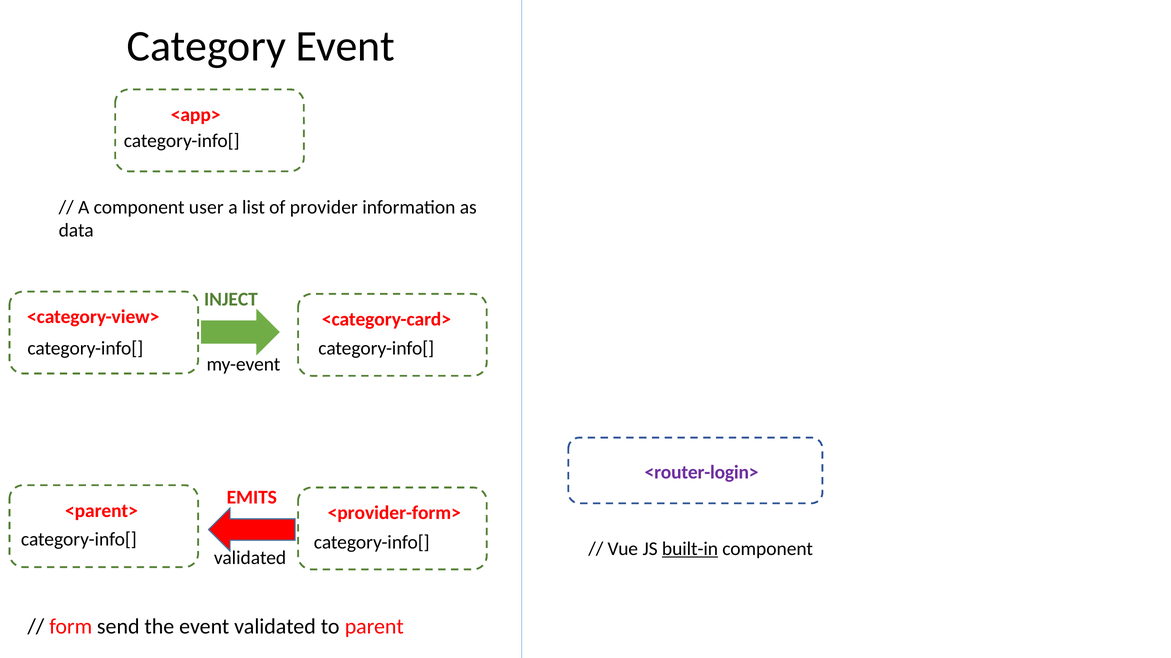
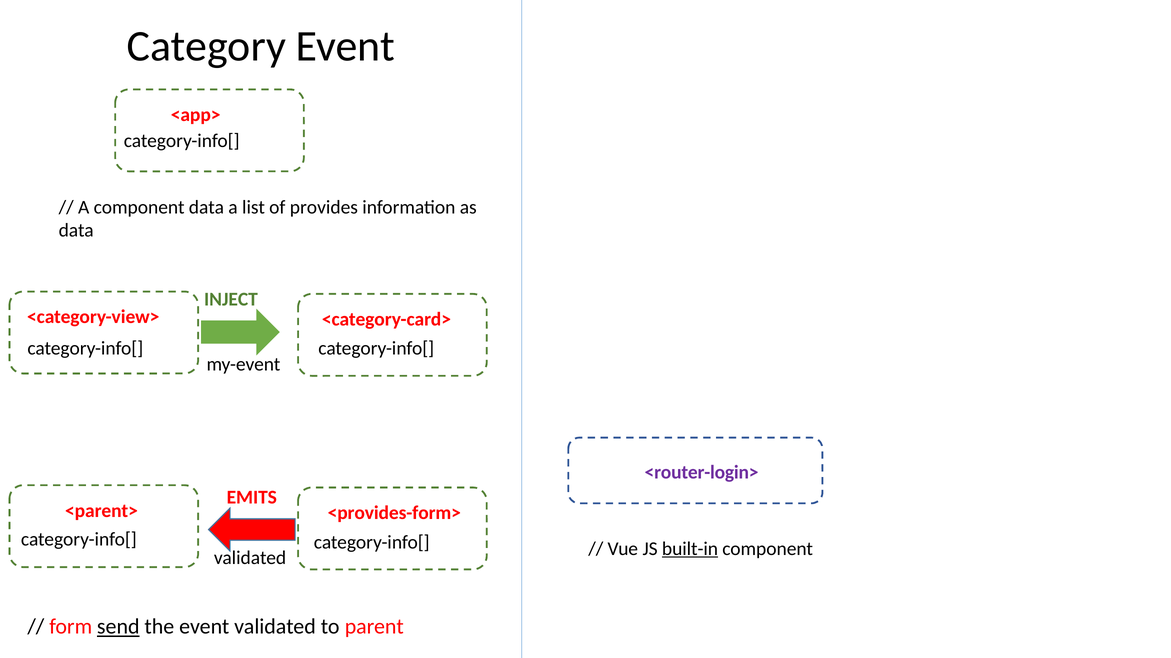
component user: user -> data
provider: provider -> provides
<provider-form>: <provider-form> -> <provides-form>
send underline: none -> present
